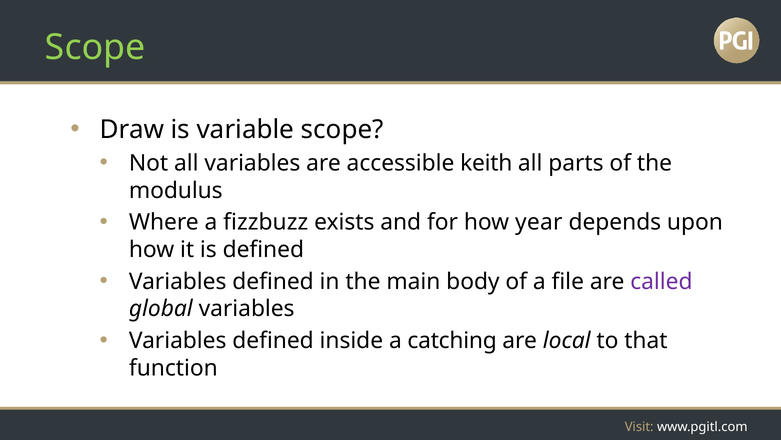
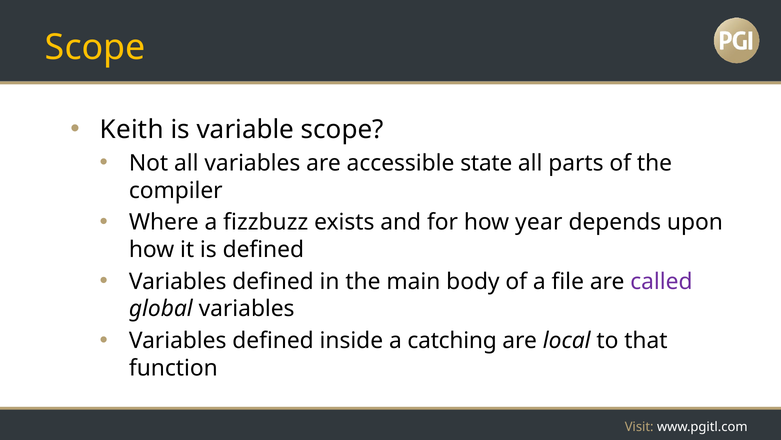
Scope at (95, 47) colour: light green -> yellow
Draw: Draw -> Keith
keith: keith -> state
modulus: modulus -> compiler
